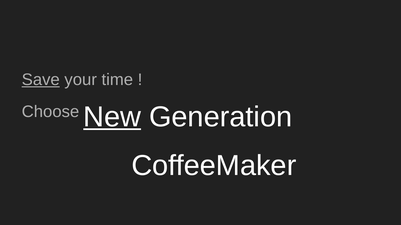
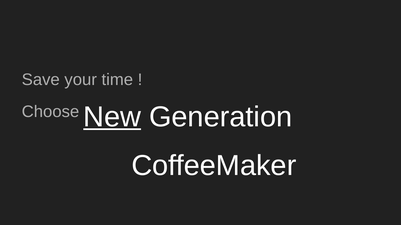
Save underline: present -> none
